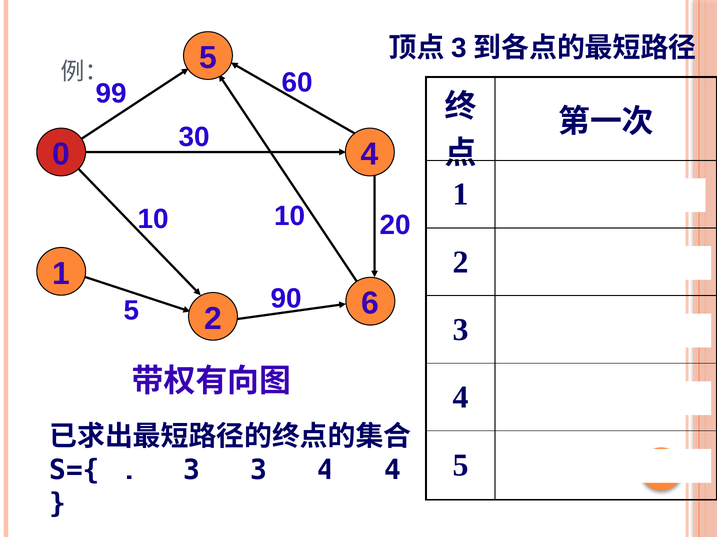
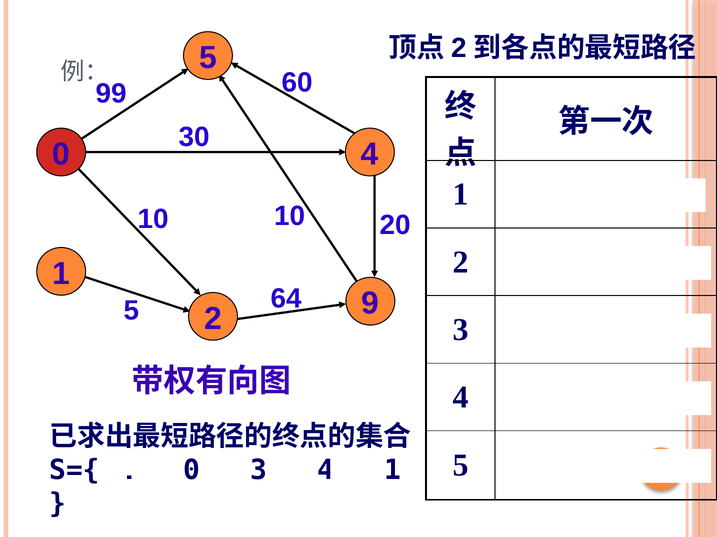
3 at (459, 48): 3 -> 2
90: 90 -> 64
6: 6 -> 9
3 at (192, 471): 3 -> 0
4 at (393, 471): 4 -> 1
